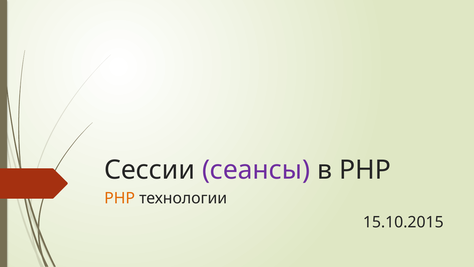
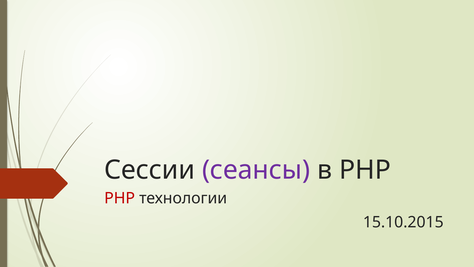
PHP at (120, 198) colour: orange -> red
